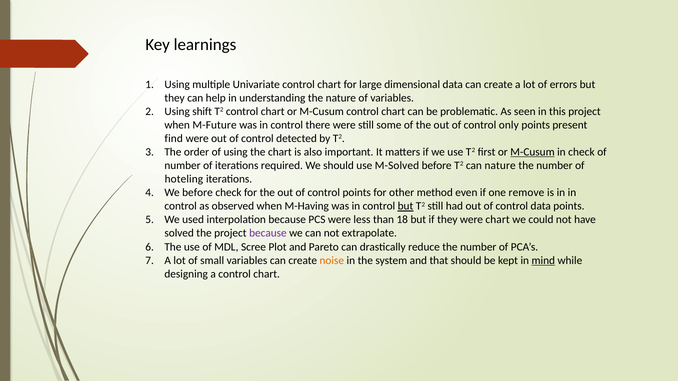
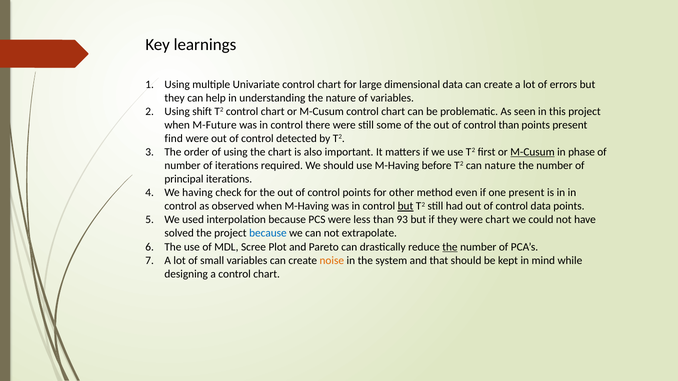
control only: only -> than
in check: check -> phase
use M-Solved: M-Solved -> M-Having
hoteling: hoteling -> principal
We before: before -> having
one remove: remove -> present
18: 18 -> 93
because at (268, 233) colour: purple -> blue
the at (450, 247) underline: none -> present
mind underline: present -> none
